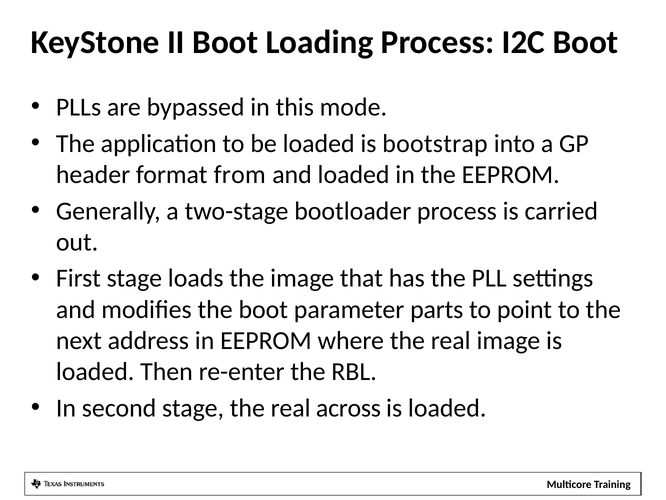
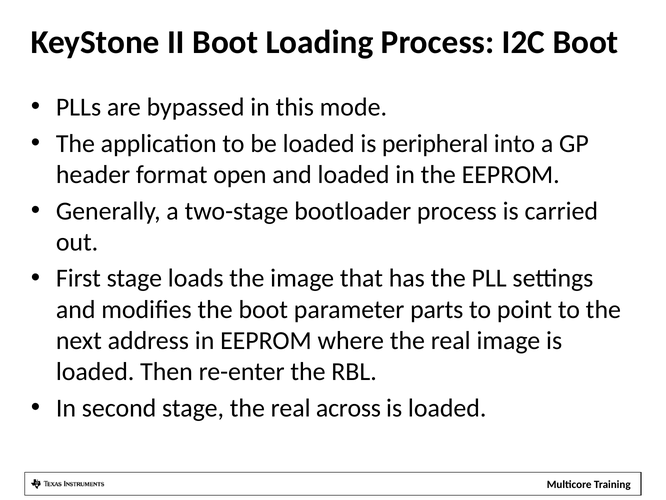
bootstrap: bootstrap -> peripheral
from: from -> open
